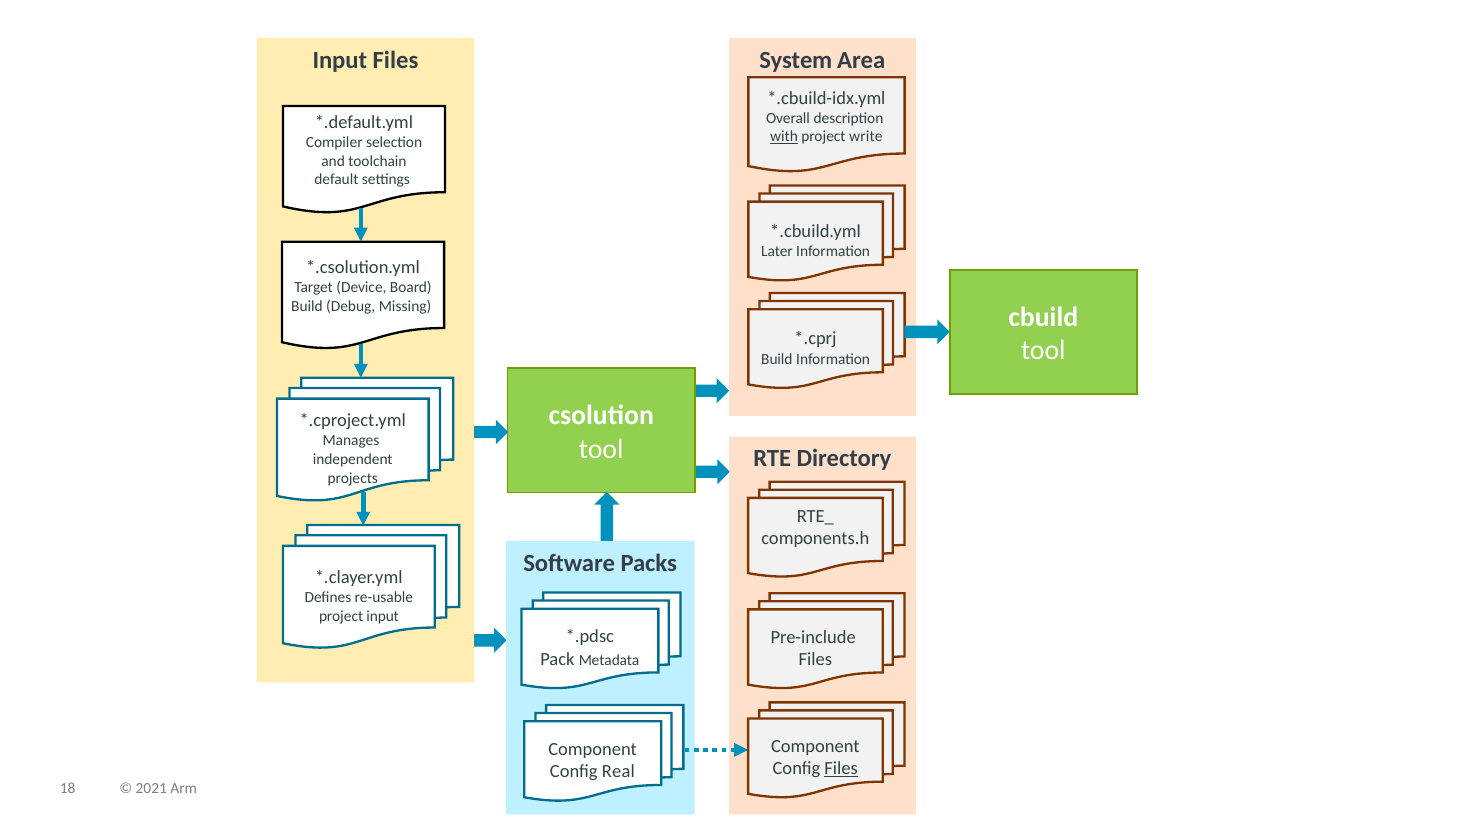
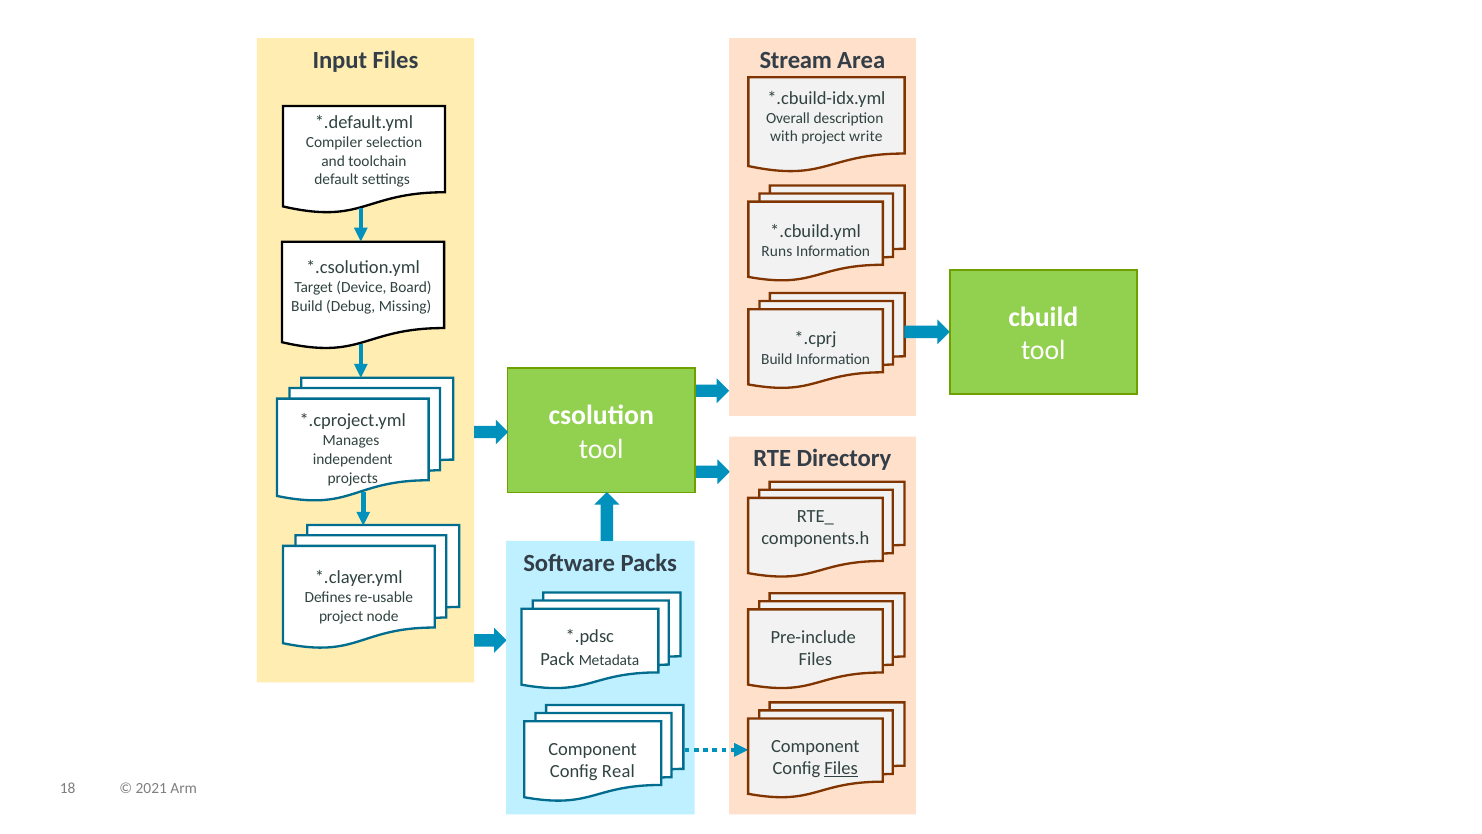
System: System -> Stream
with underline: present -> none
Later: Later -> Runs
project input: input -> node
